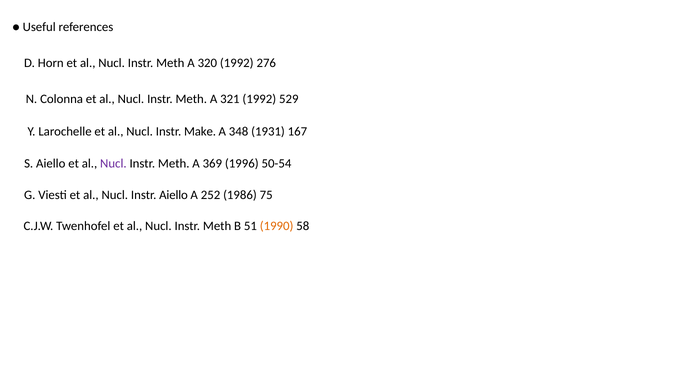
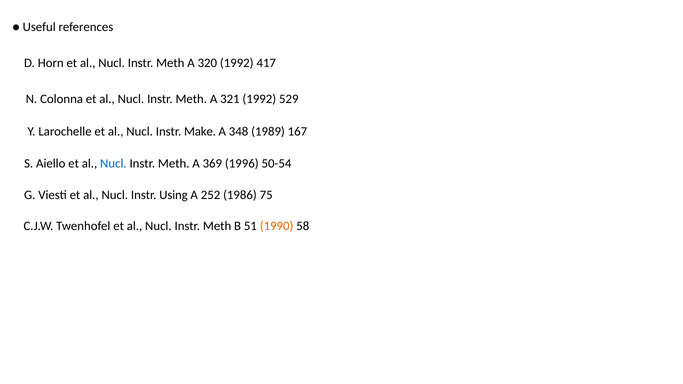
276: 276 -> 417
1931: 1931 -> 1989
Nucl at (113, 164) colour: purple -> blue
Instr Aiello: Aiello -> Using
